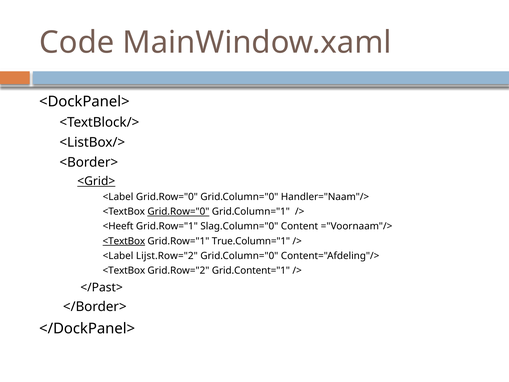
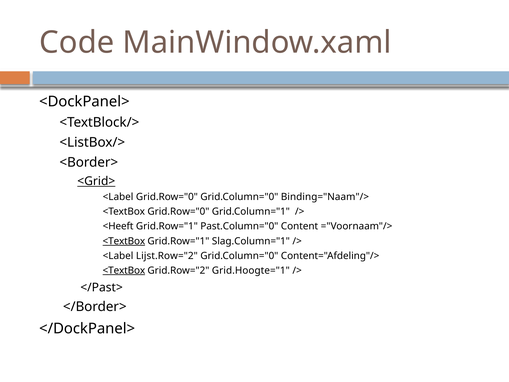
Handler="Naam"/>: Handler="Naam"/> -> Binding="Naam"/>
Grid.Row="0 at (178, 212) underline: present -> none
Slag.Column="0: Slag.Column="0 -> Past.Column="0
True.Column="1: True.Column="1 -> Slag.Column="1
<TextBox at (124, 270) underline: none -> present
Grid.Content="1: Grid.Content="1 -> Grid.Hoogte="1
